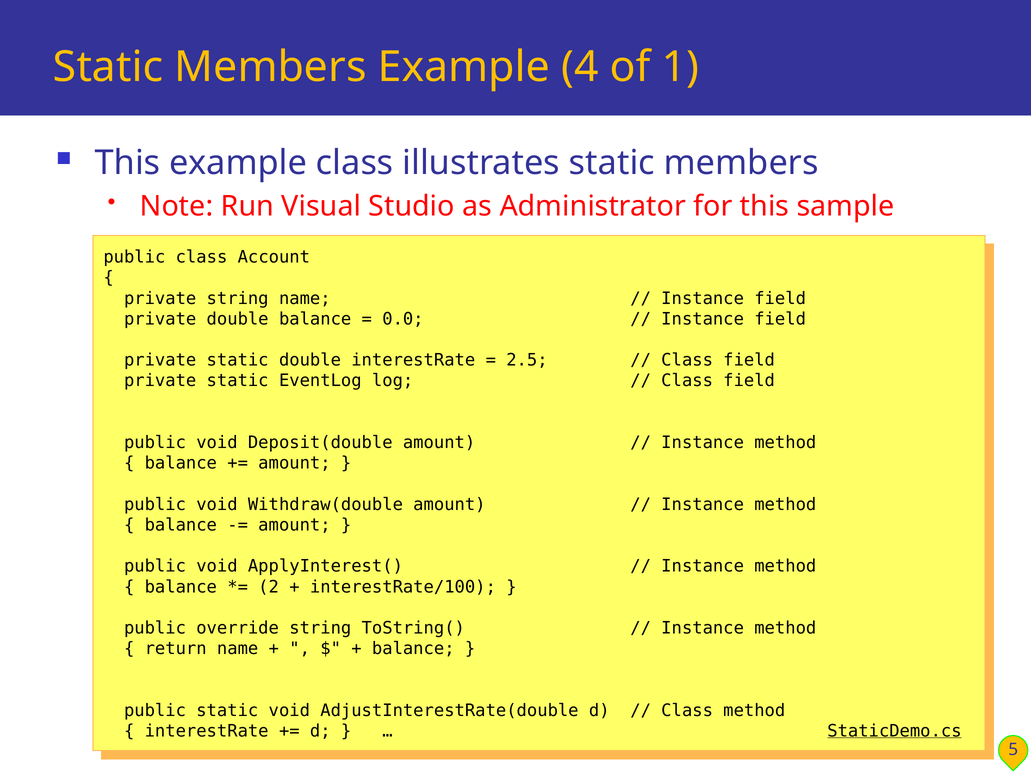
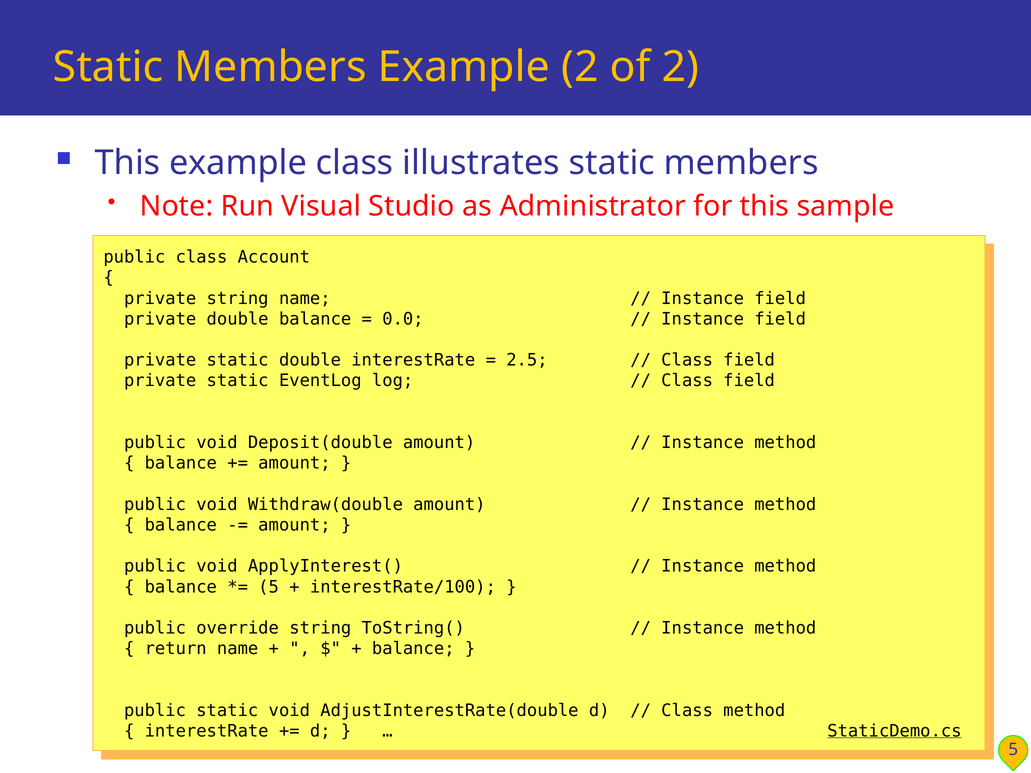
Example 4: 4 -> 2
of 1: 1 -> 2
2 at (269, 587): 2 -> 5
